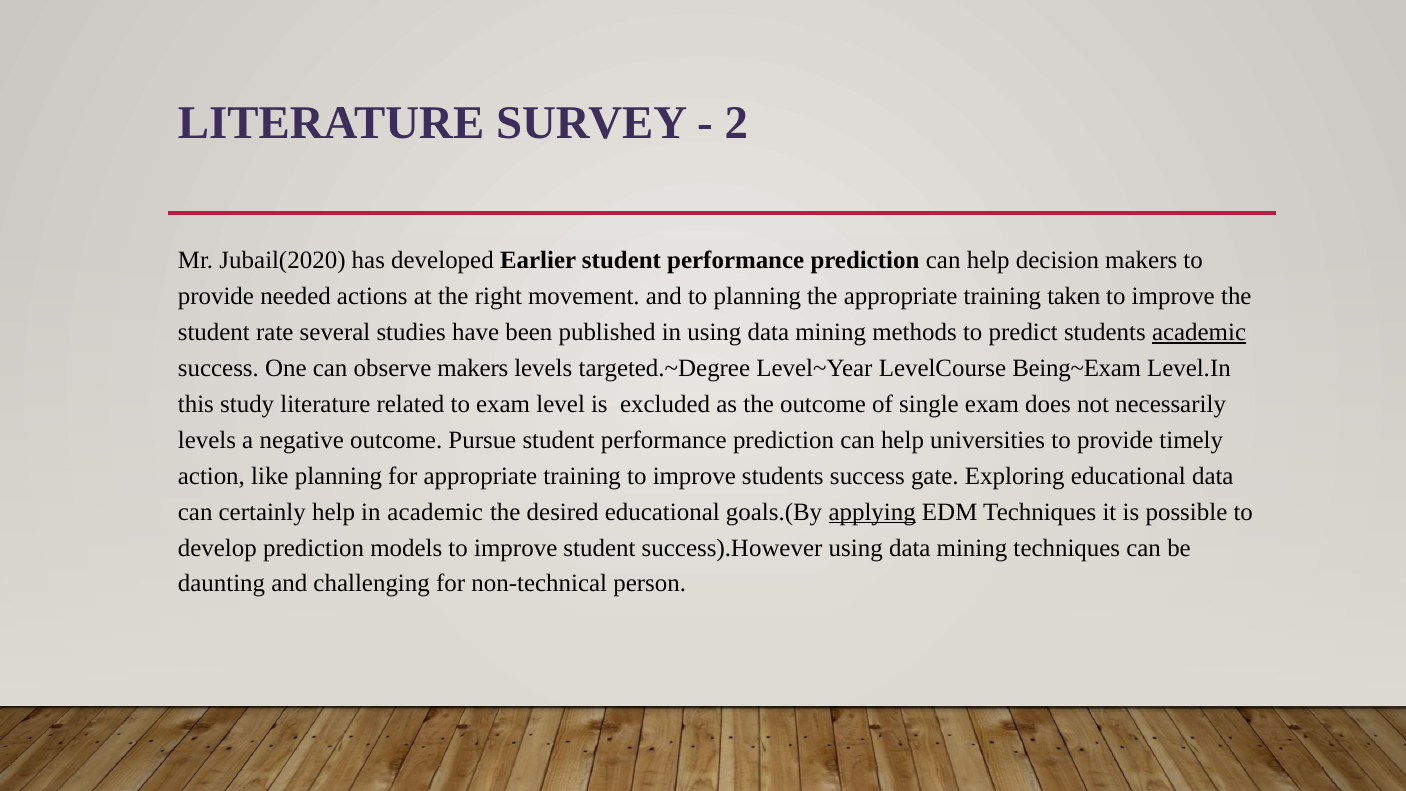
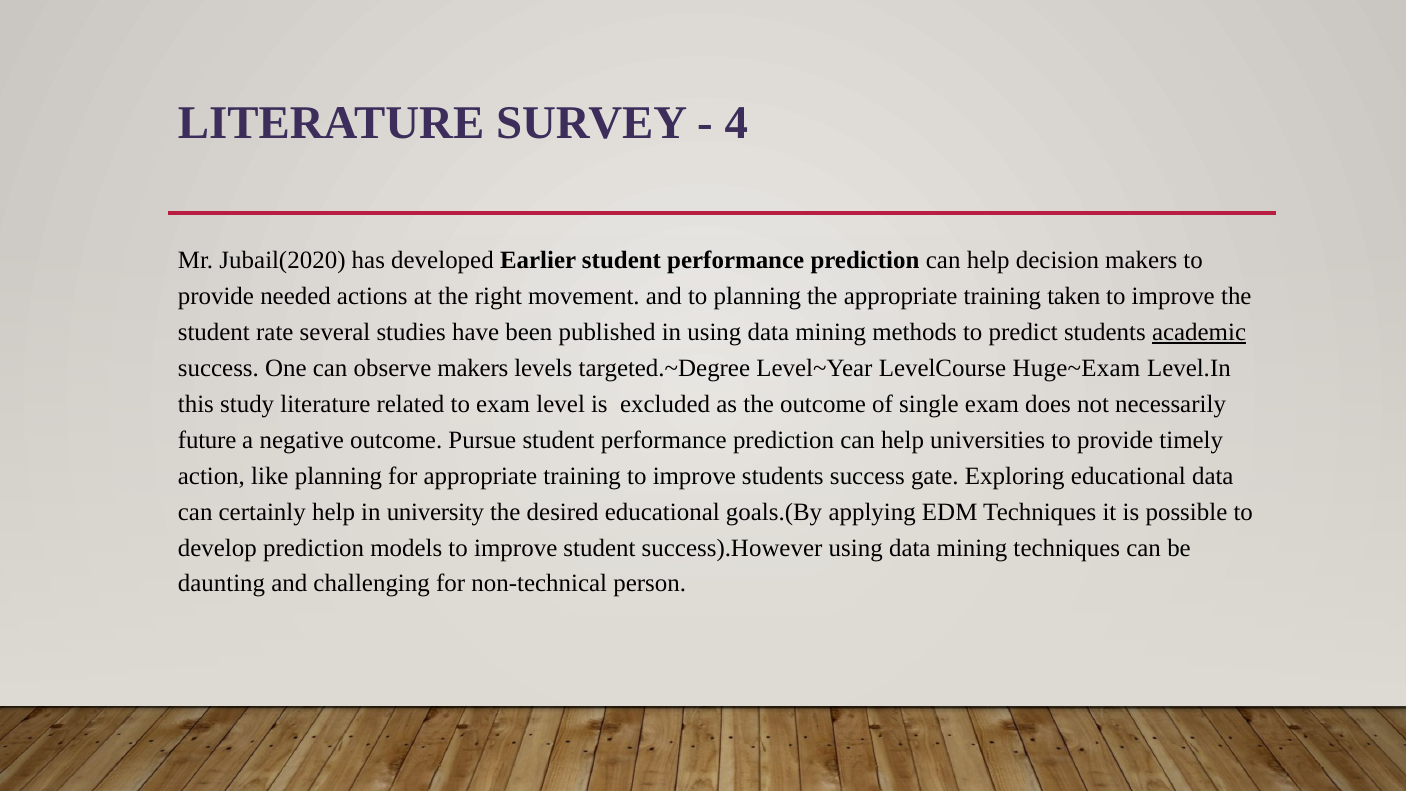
2: 2 -> 4
Being~Exam: Being~Exam -> Huge~Exam
levels at (207, 440): levels -> future
in academic: academic -> university
applying underline: present -> none
